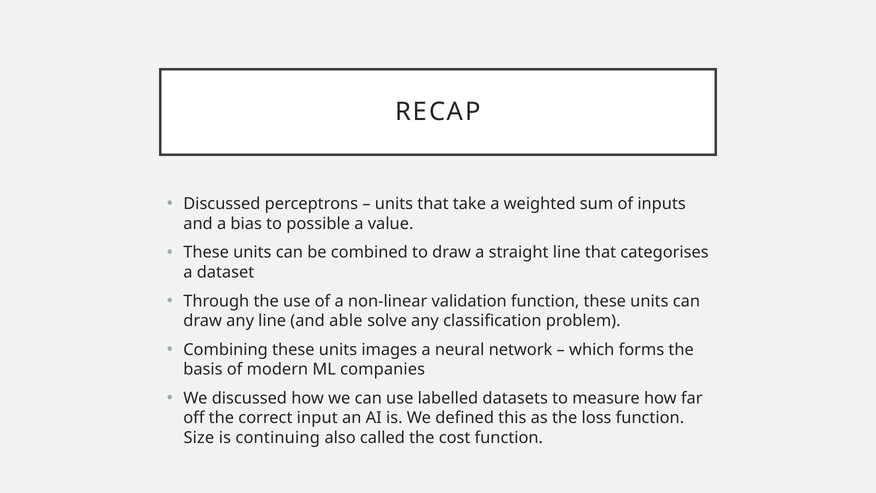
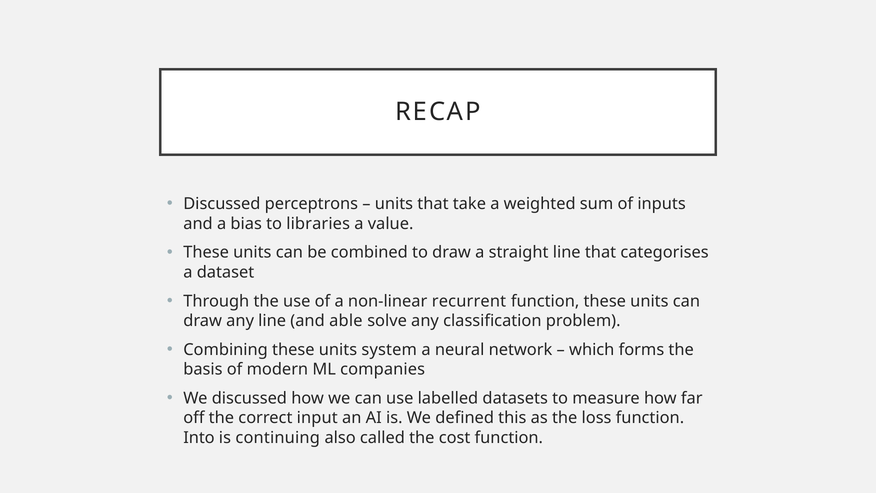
possible: possible -> libraries
validation: validation -> recurrent
images: images -> system
Size: Size -> Into
